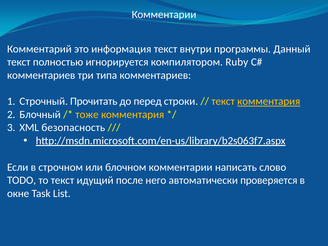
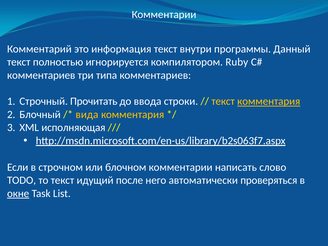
перед: перед -> ввода
тоже: тоже -> вида
безопасность: безопасность -> исполняющая
проверяется: проверяется -> проверяться
окне underline: none -> present
